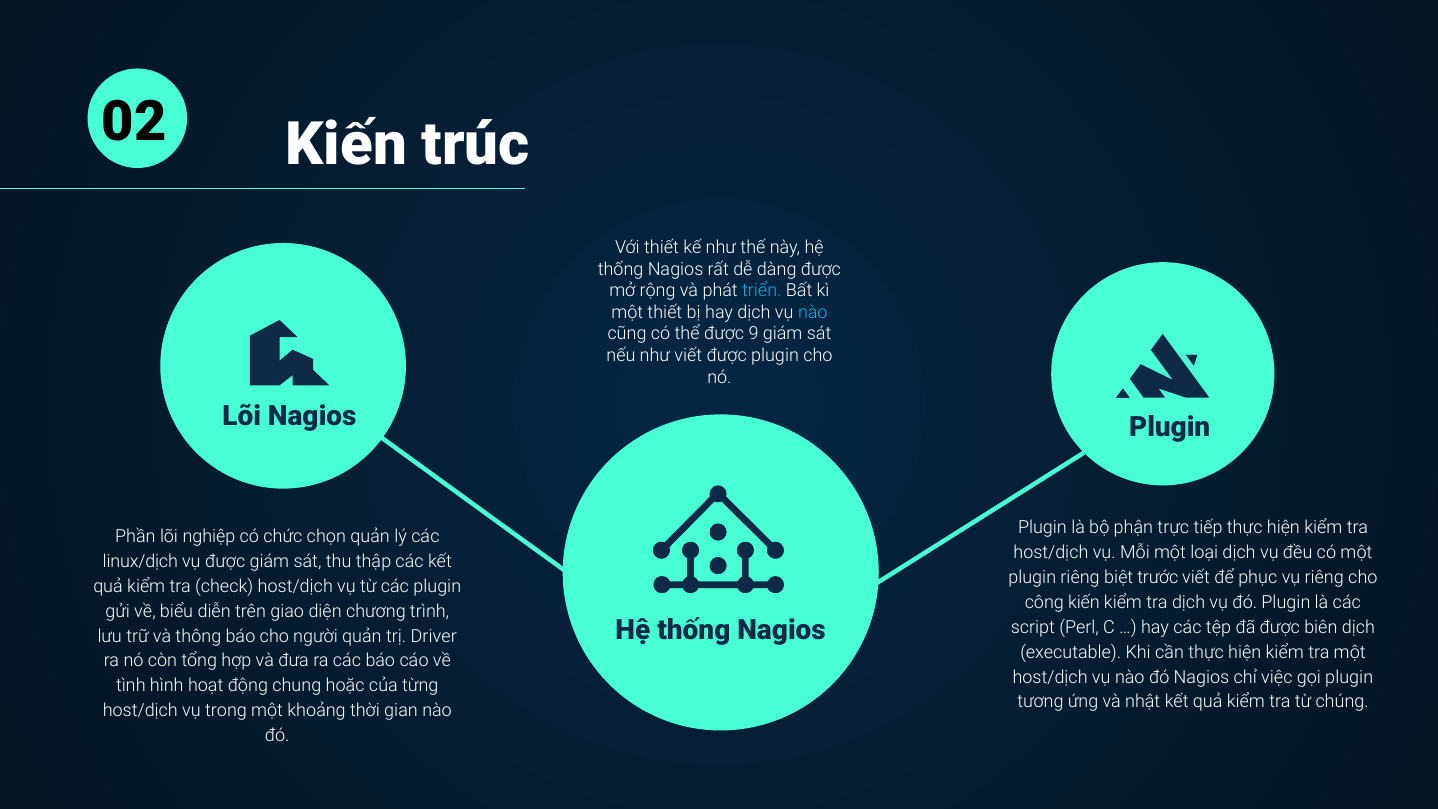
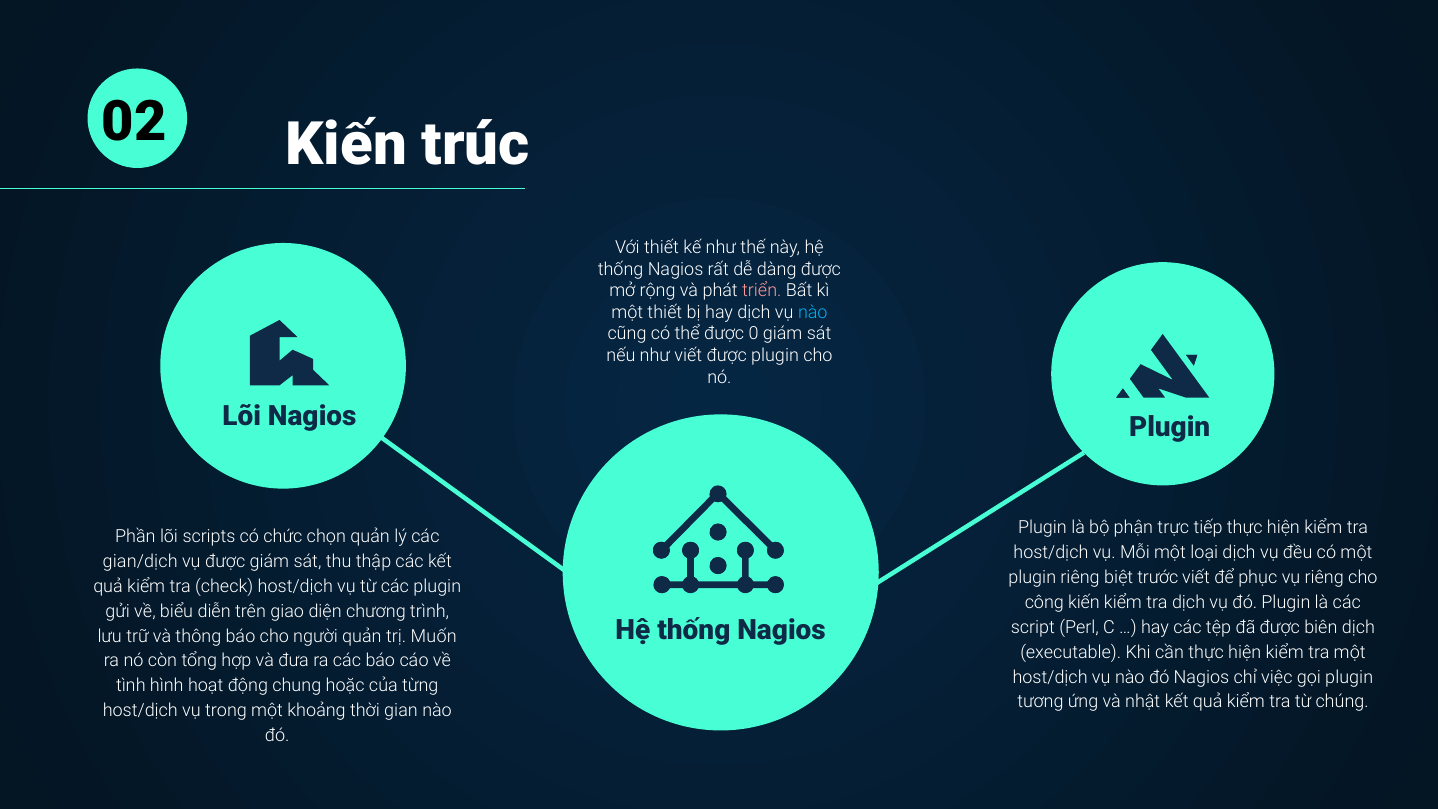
triển colour: light blue -> pink
9: 9 -> 0
nghiệp: nghiệp -> scripts
linux/dịch: linux/dịch -> gian/dịch
Driver: Driver -> Muốn
